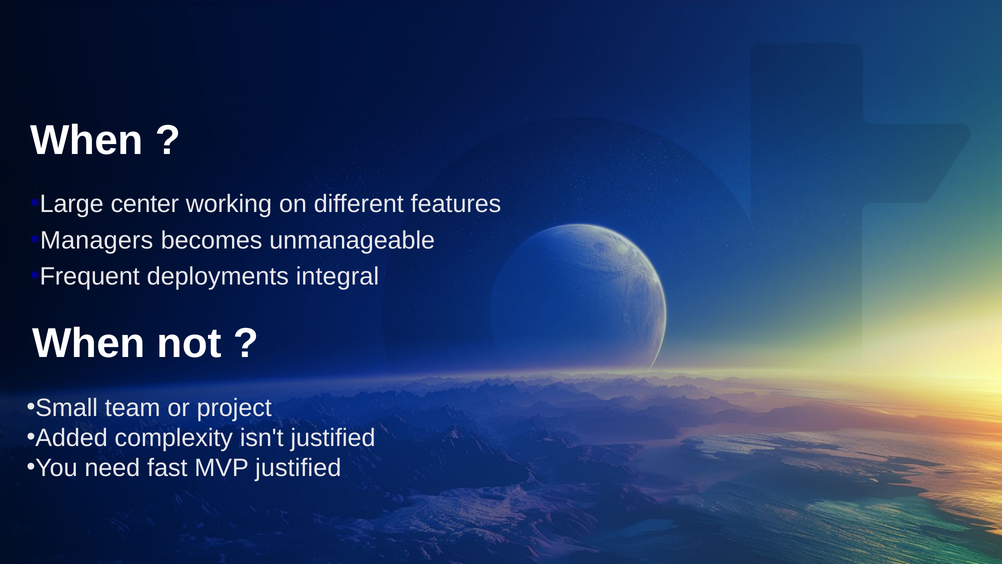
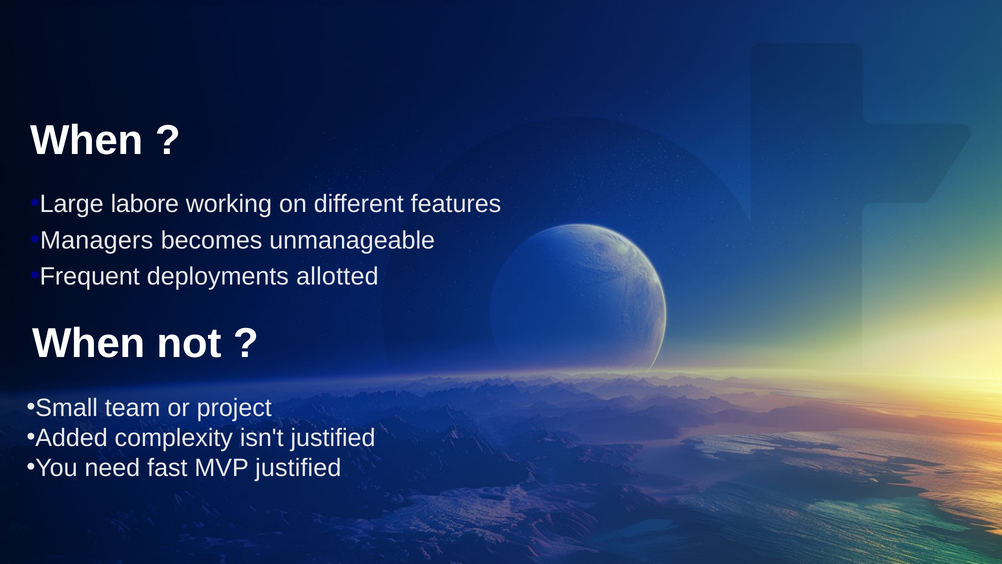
center: center -> labore
integral: integral -> allotted
